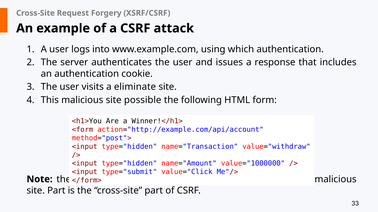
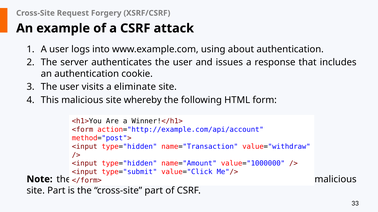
which: which -> about
possible: possible -> whereby
